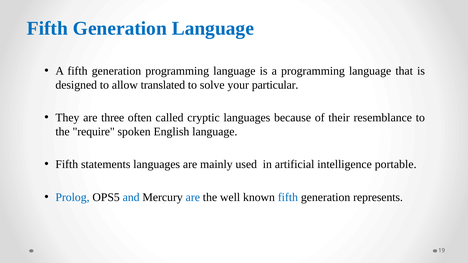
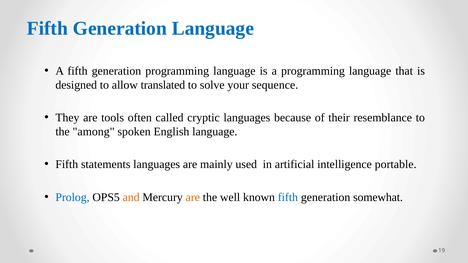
particular: particular -> sequence
three: three -> tools
require: require -> among
and colour: blue -> orange
are at (193, 197) colour: blue -> orange
represents: represents -> somewhat
